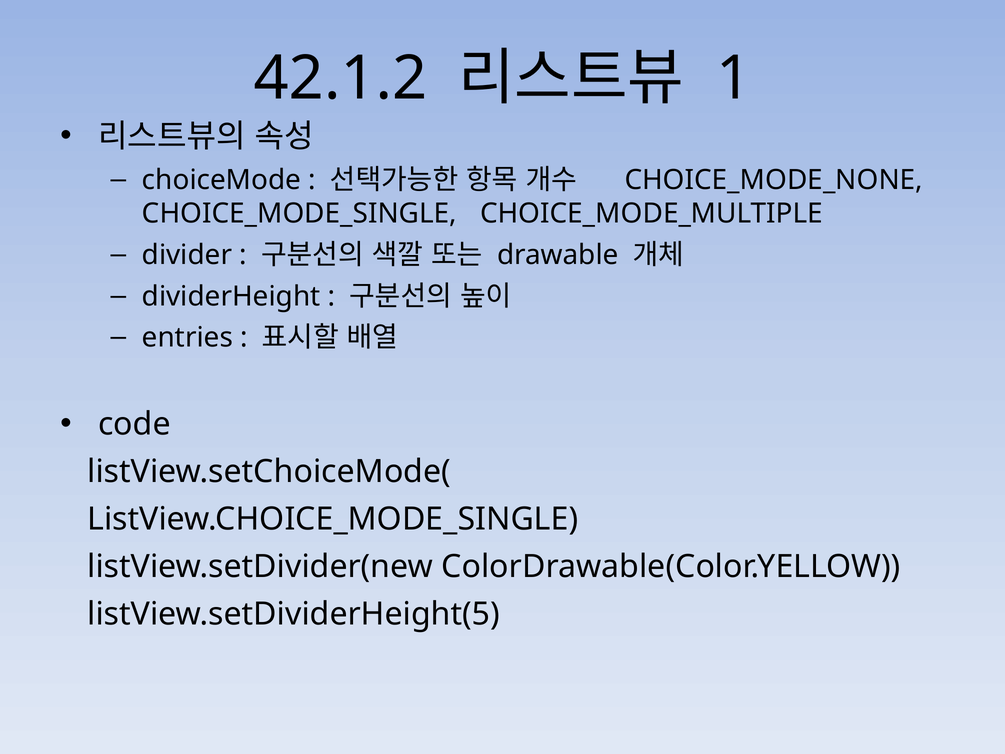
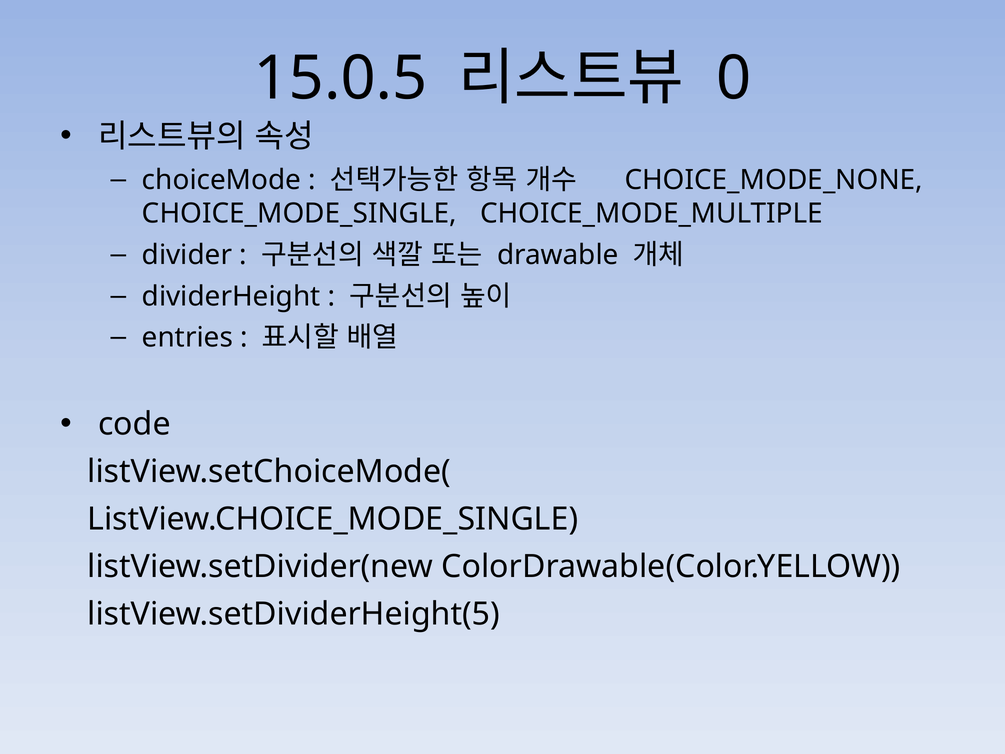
42.1.2: 42.1.2 -> 15.0.5
1: 1 -> 0
